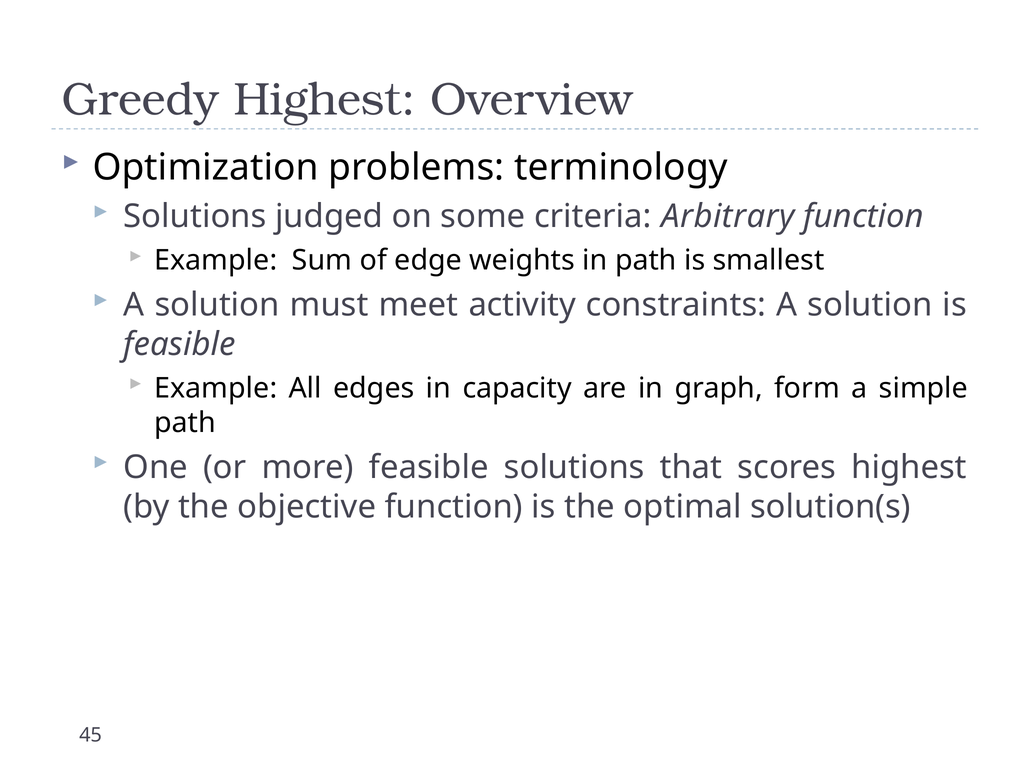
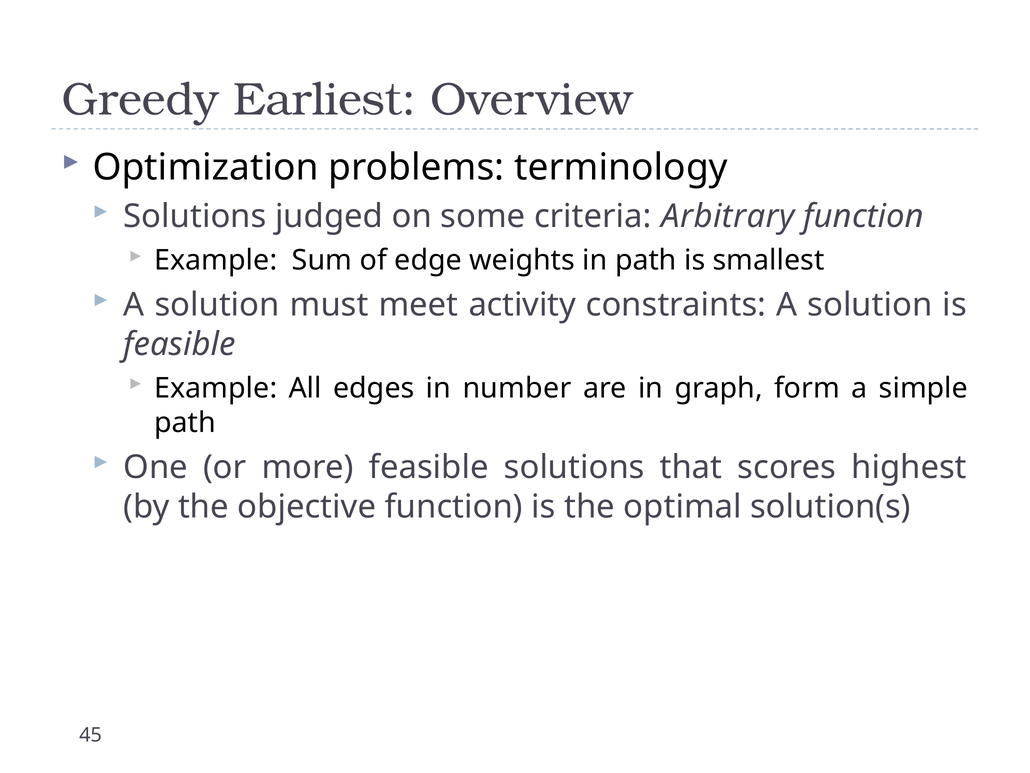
Greedy Highest: Highest -> Earliest
capacity: capacity -> number
